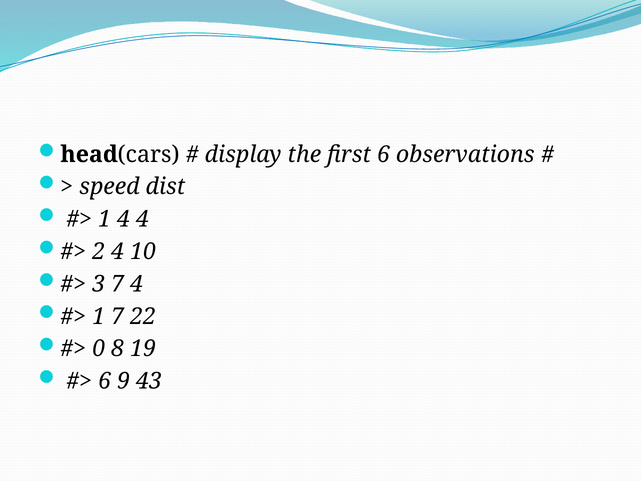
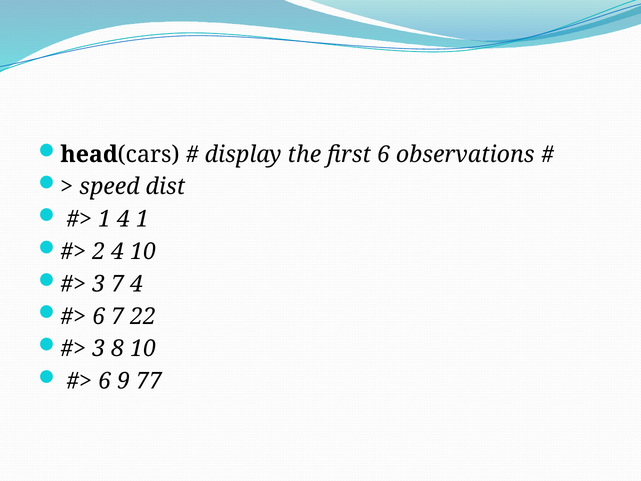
4 4: 4 -> 1
1 at (99, 316): 1 -> 6
0 at (99, 349): 0 -> 3
8 19: 19 -> 10
43: 43 -> 77
